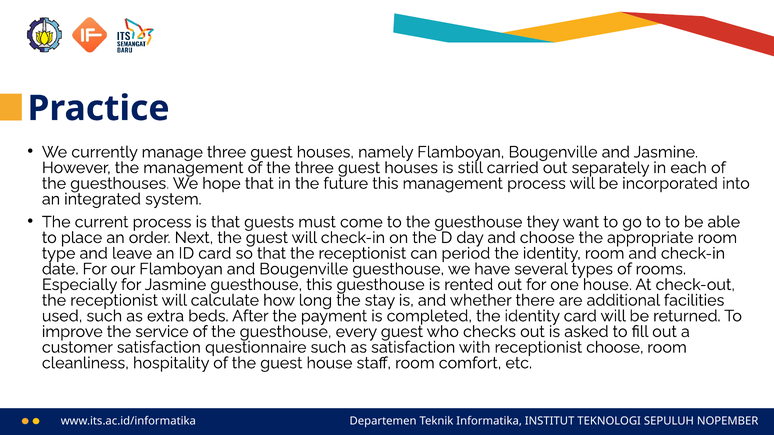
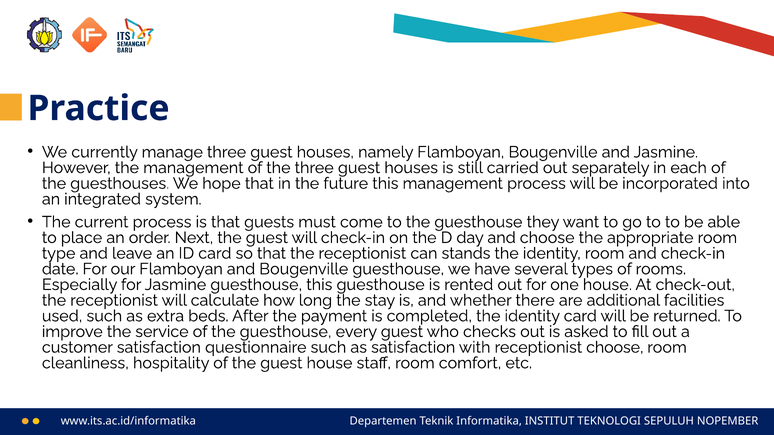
period: period -> stands
